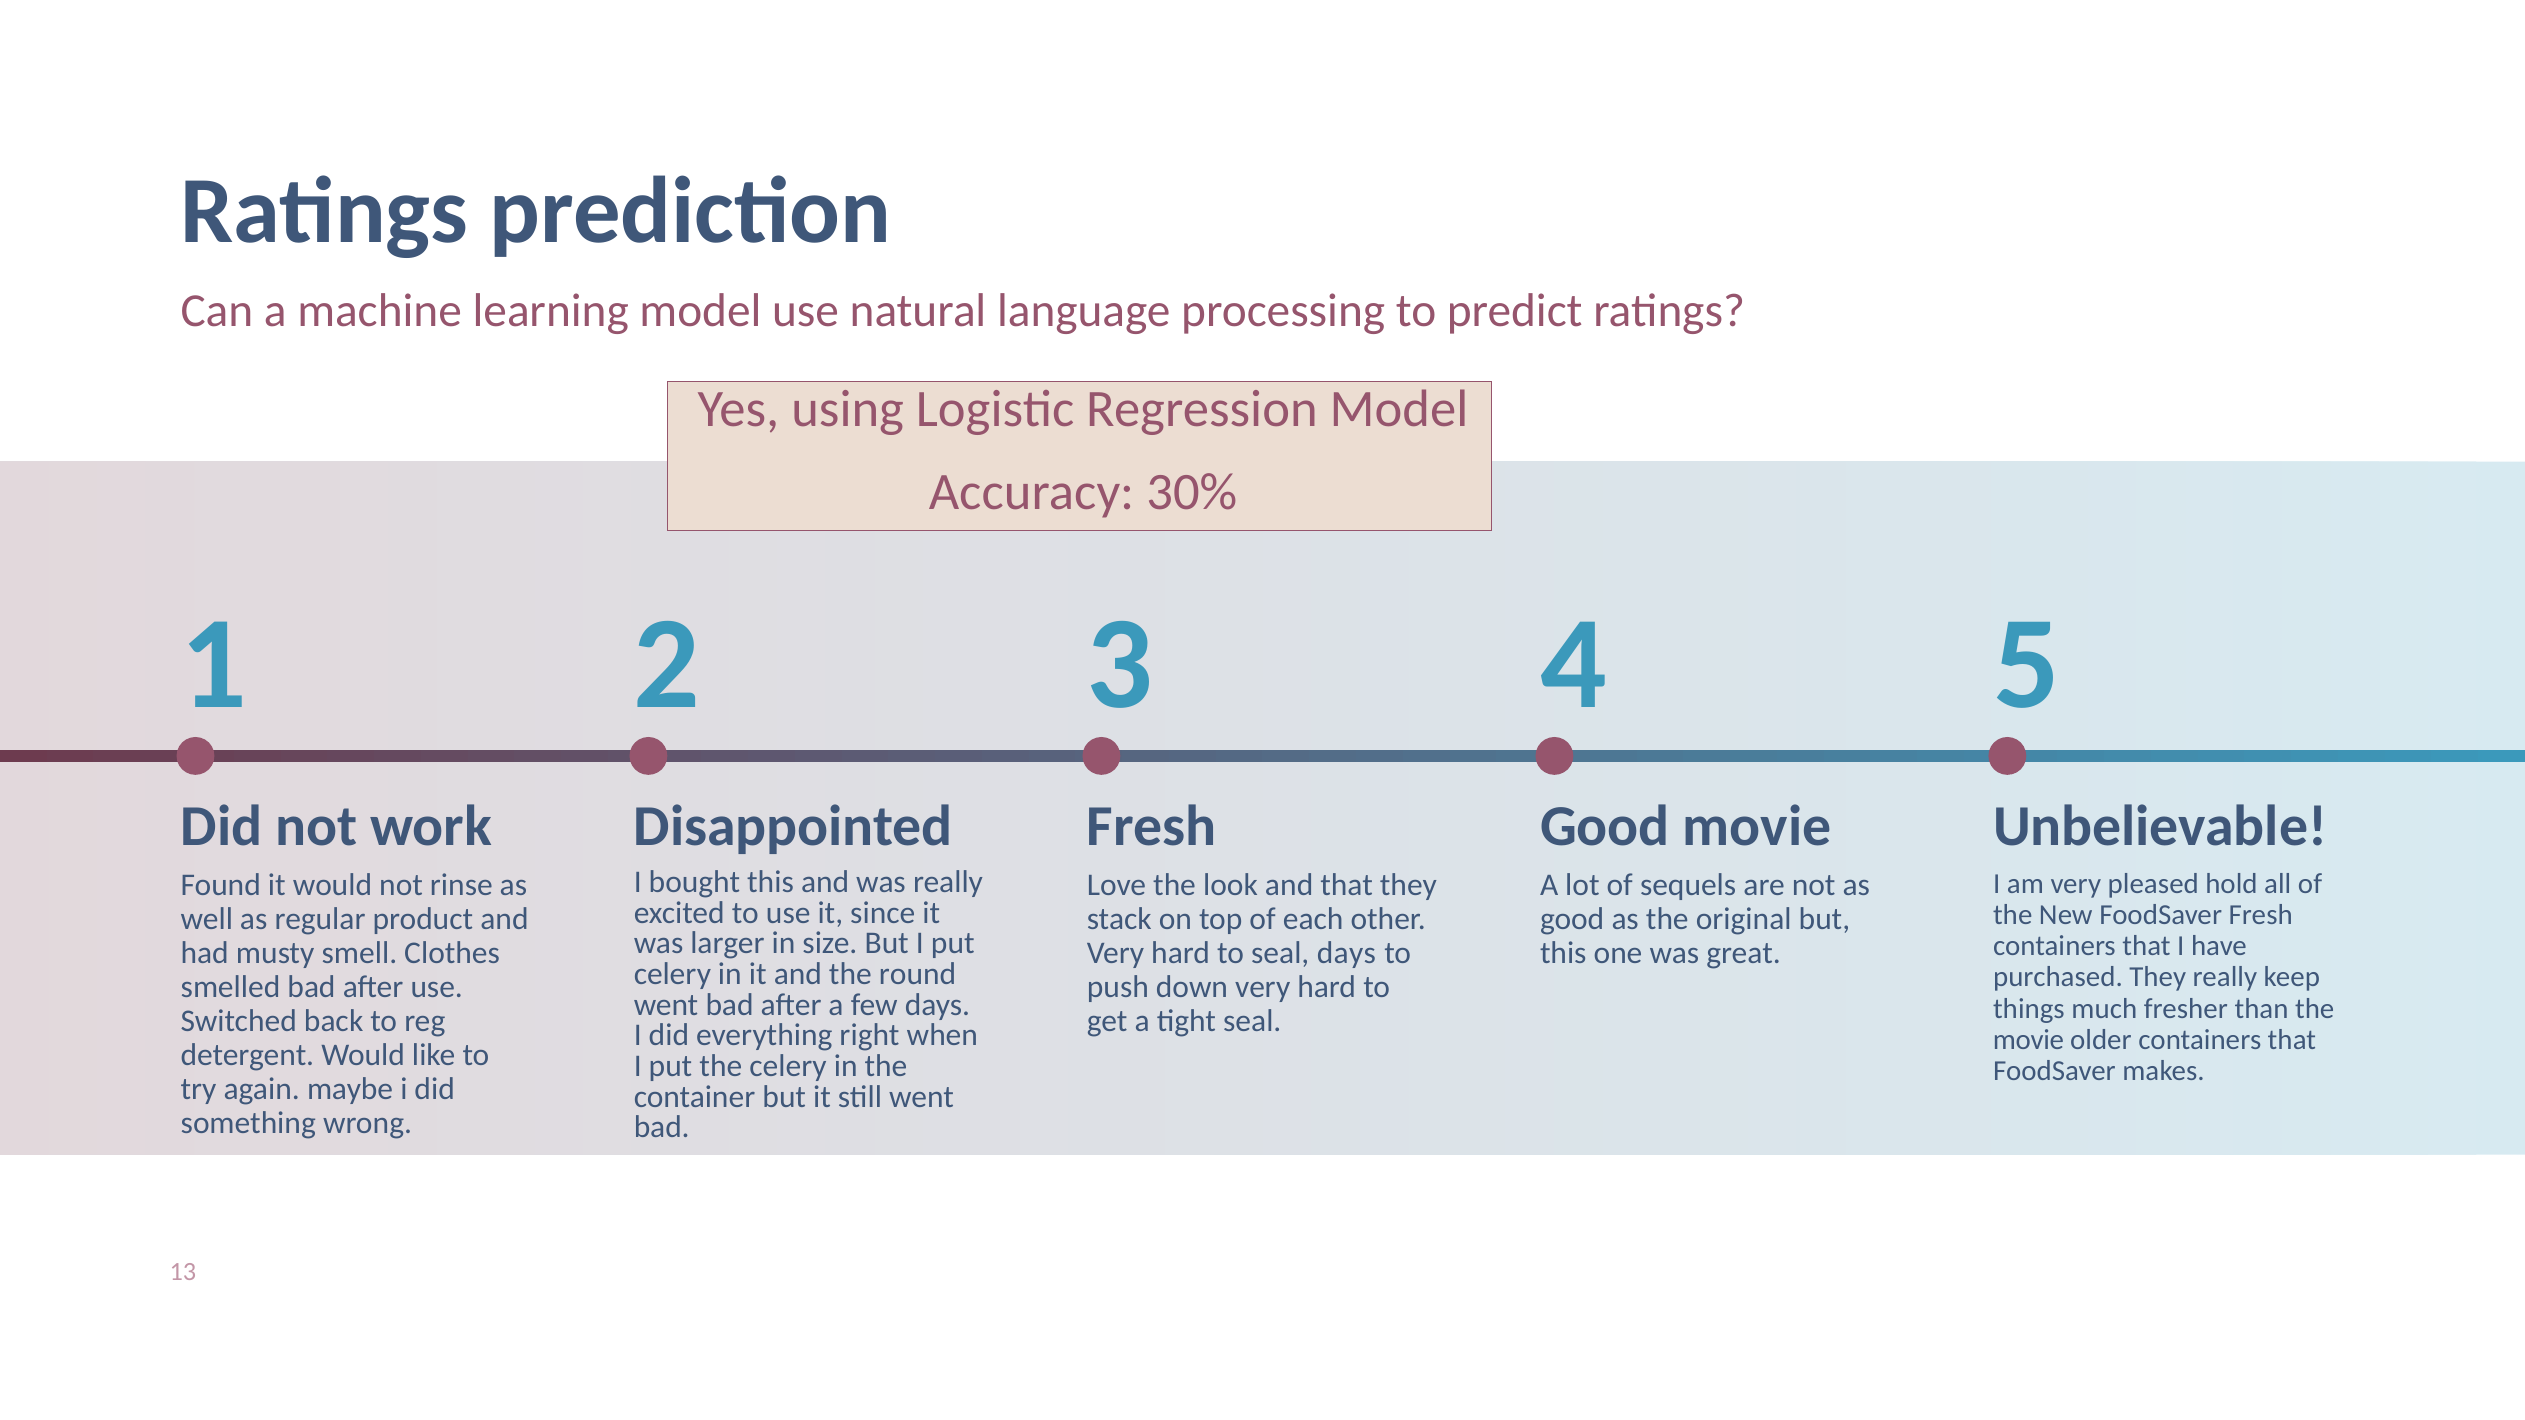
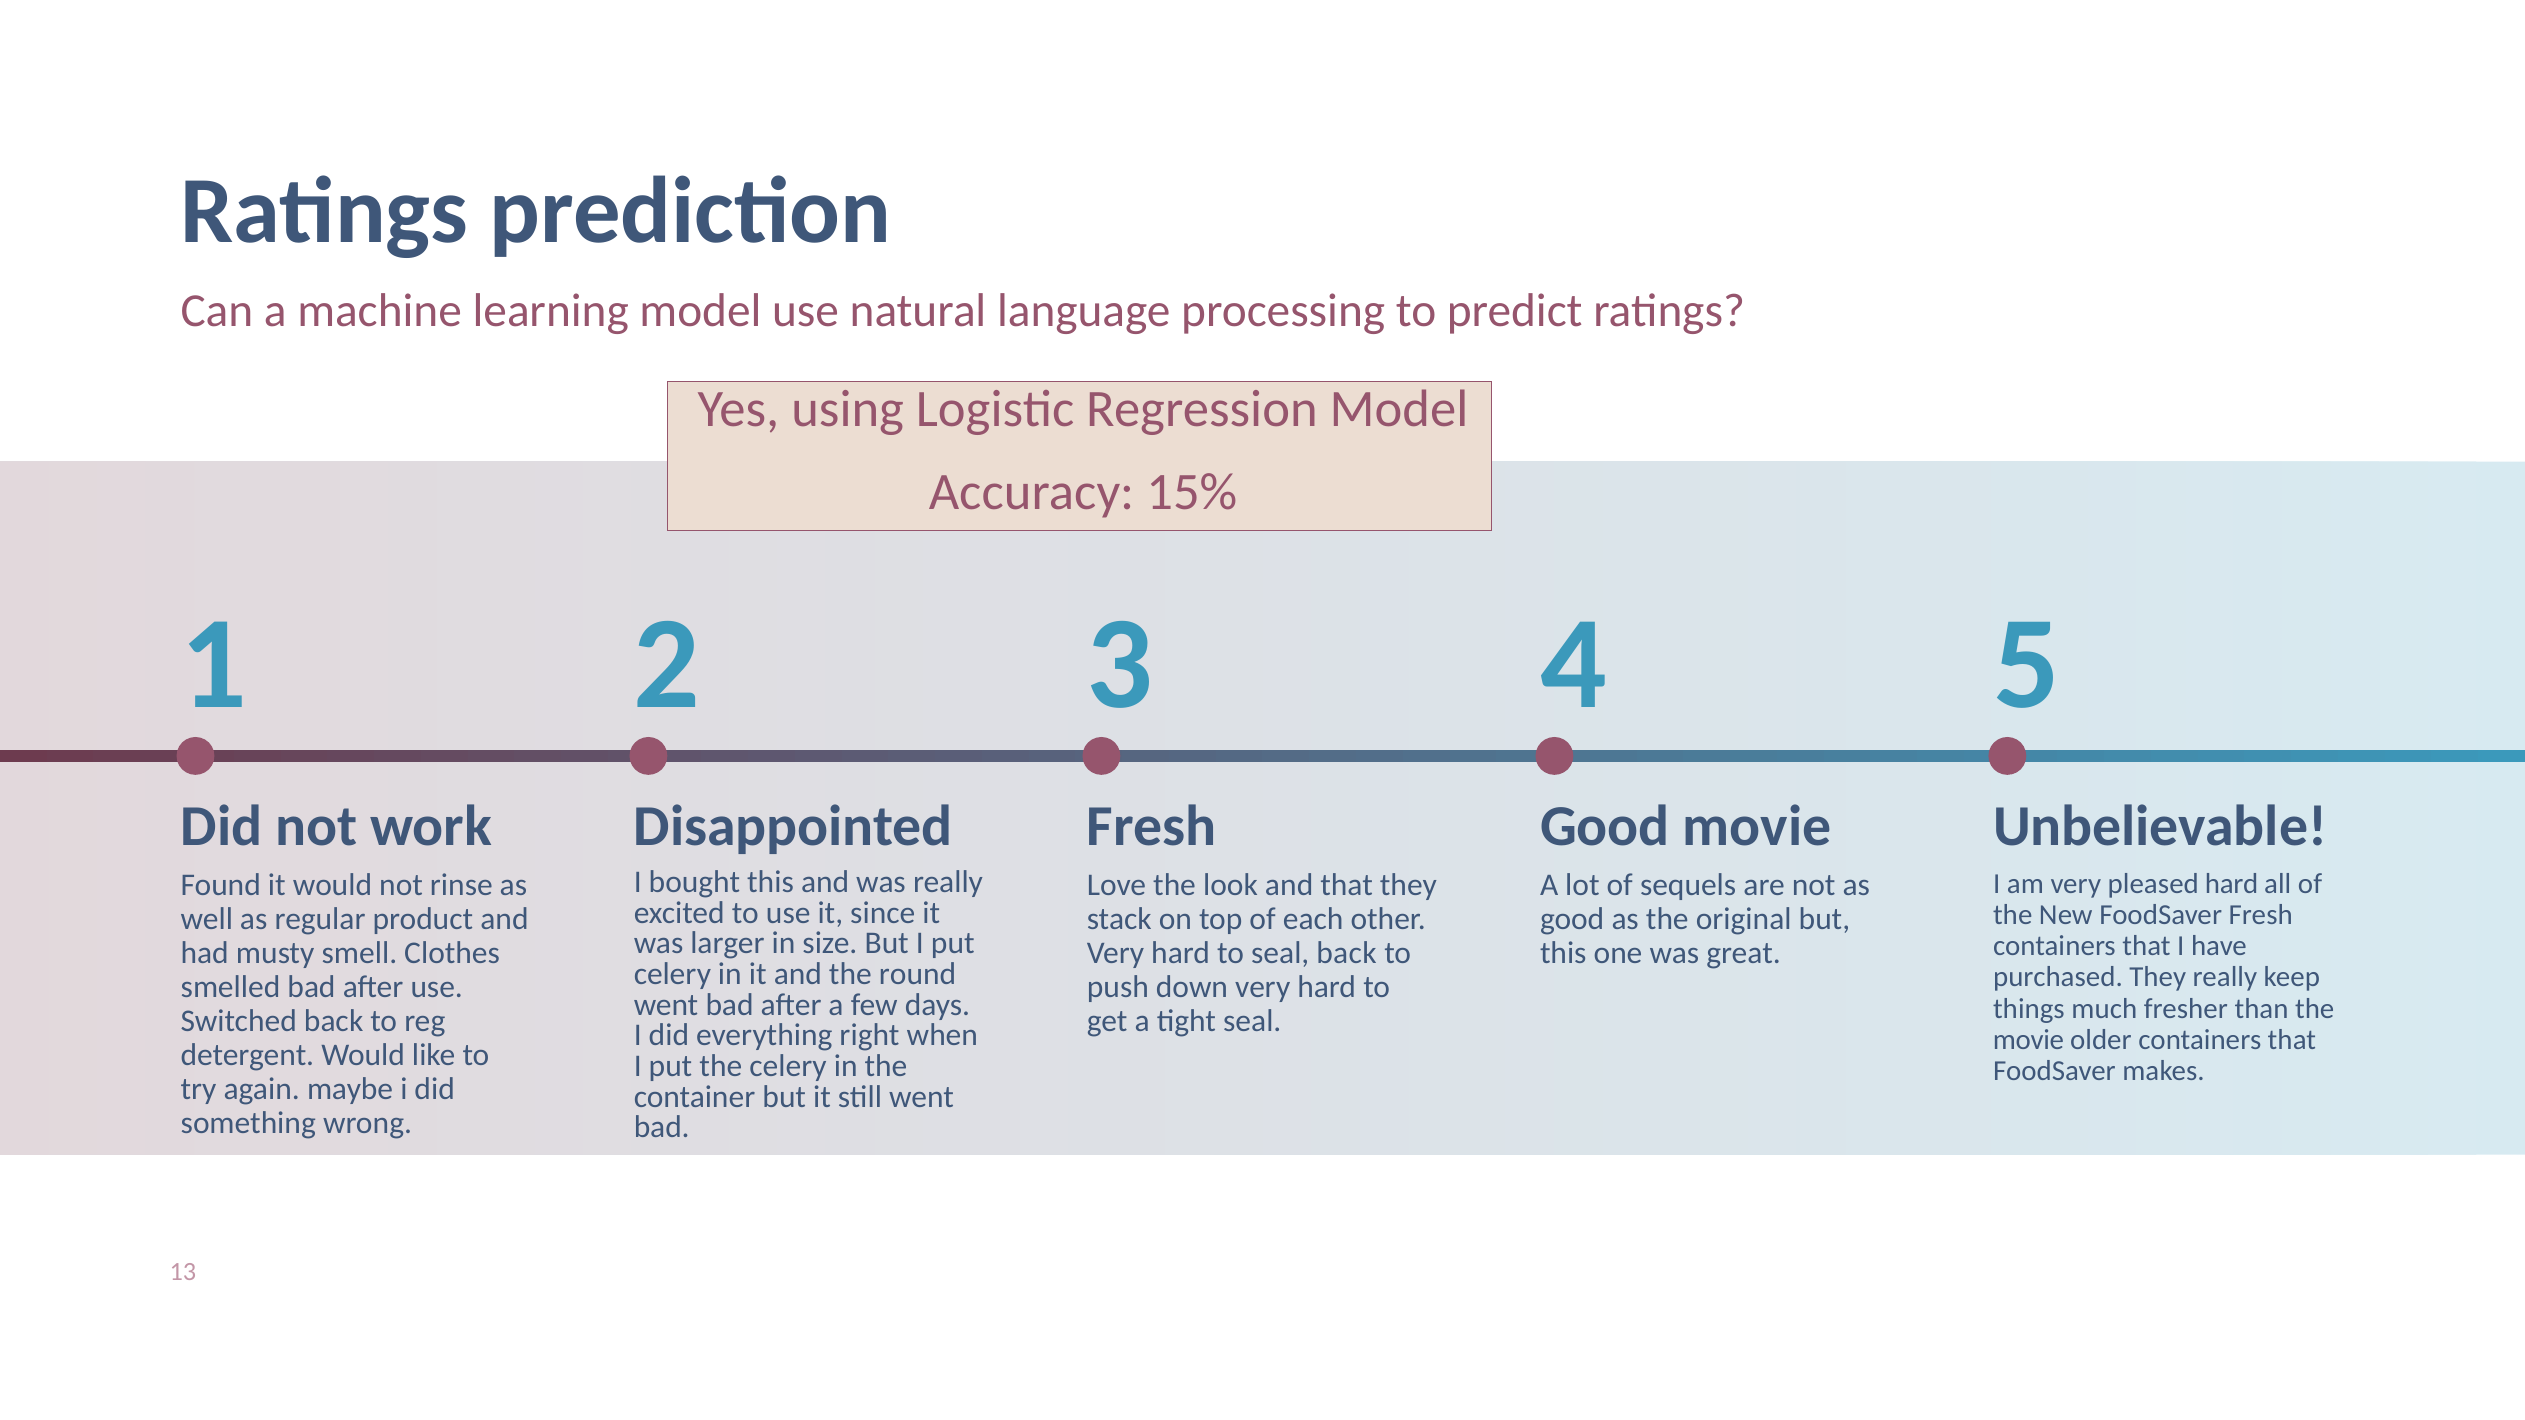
30%: 30% -> 15%
pleased hold: hold -> hard
seal days: days -> back
